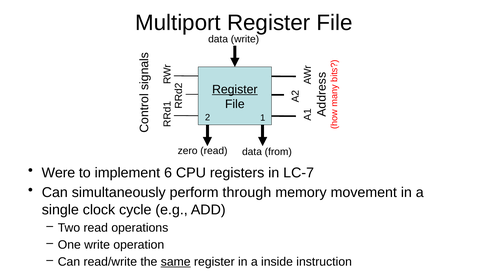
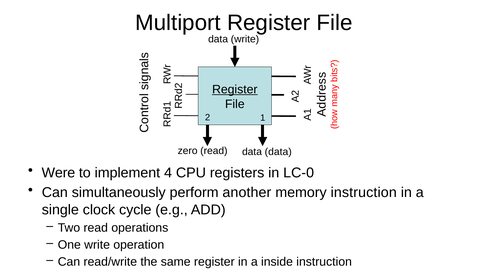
read data from: from -> data
6: 6 -> 4
LC-7: LC-7 -> LC-0
through: through -> another
memory movement: movement -> instruction
same underline: present -> none
